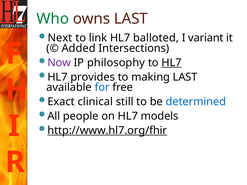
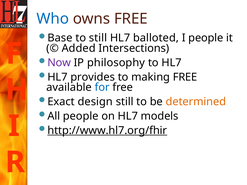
Who colour: green -> blue
owns LAST: LAST -> FREE
Next: Next -> Base
to link: link -> still
I variant: variant -> people
HL7 at (172, 63) underline: present -> none
making LAST: LAST -> FREE
clinical: clinical -> design
determined colour: blue -> orange
